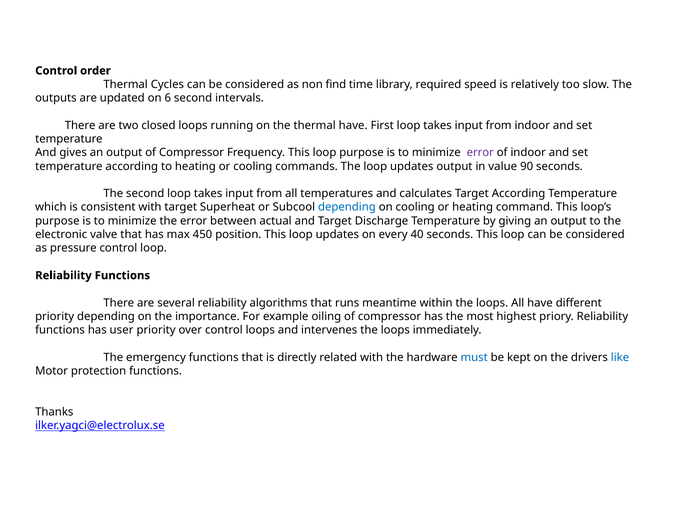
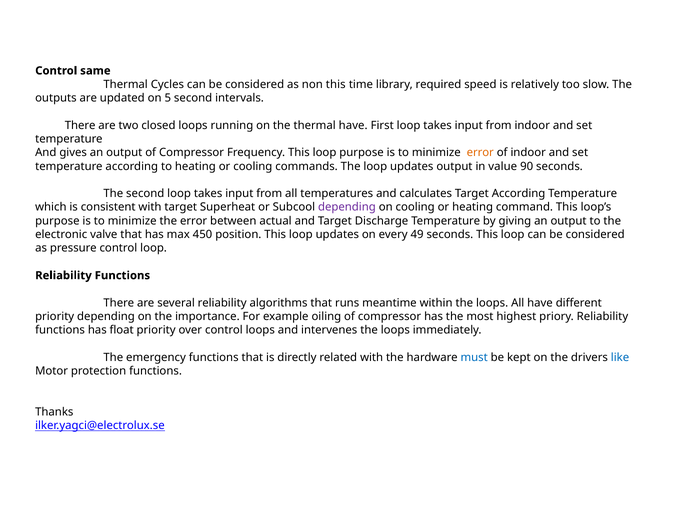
order: order -> same
non find: find -> this
6: 6 -> 5
error at (480, 153) colour: purple -> orange
depending at (347, 207) colour: blue -> purple
40: 40 -> 49
user: user -> float
